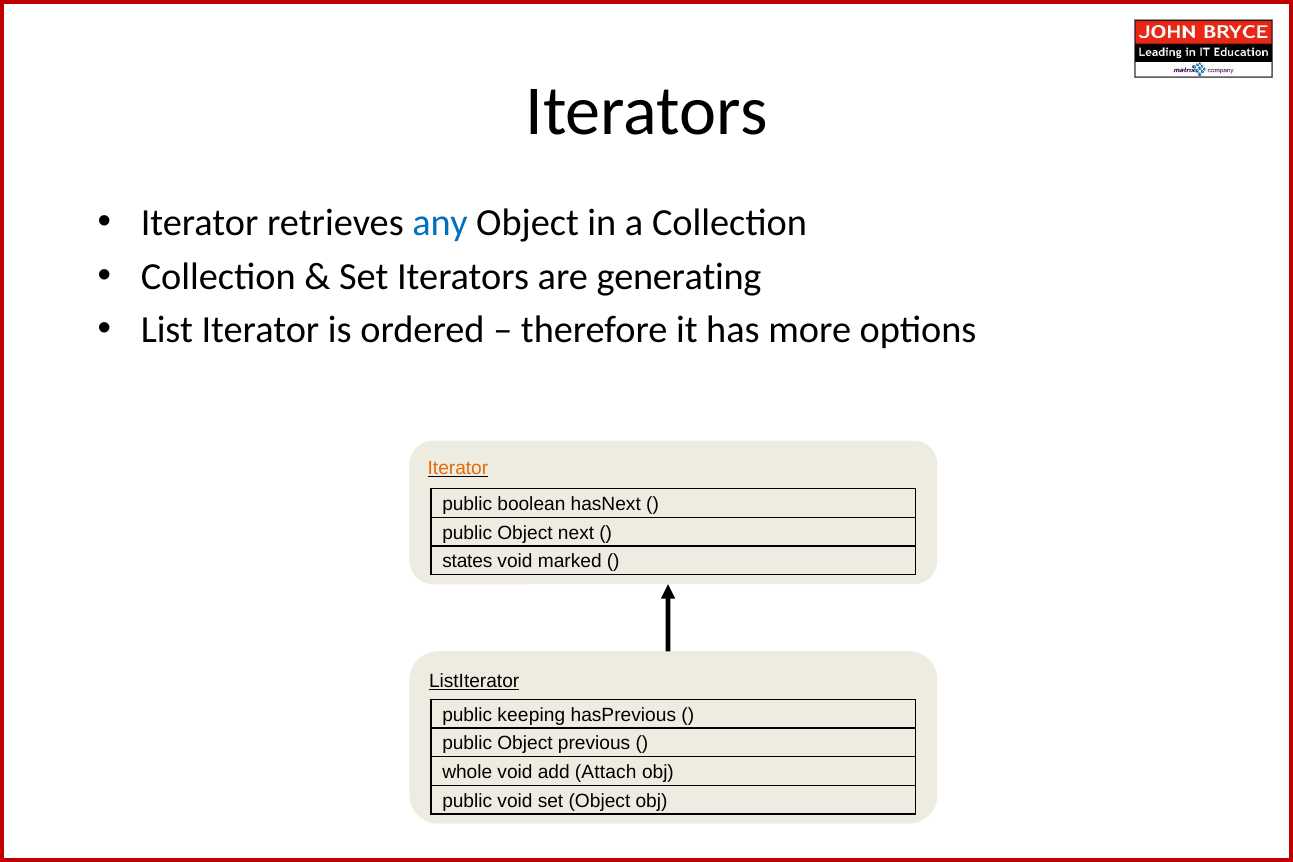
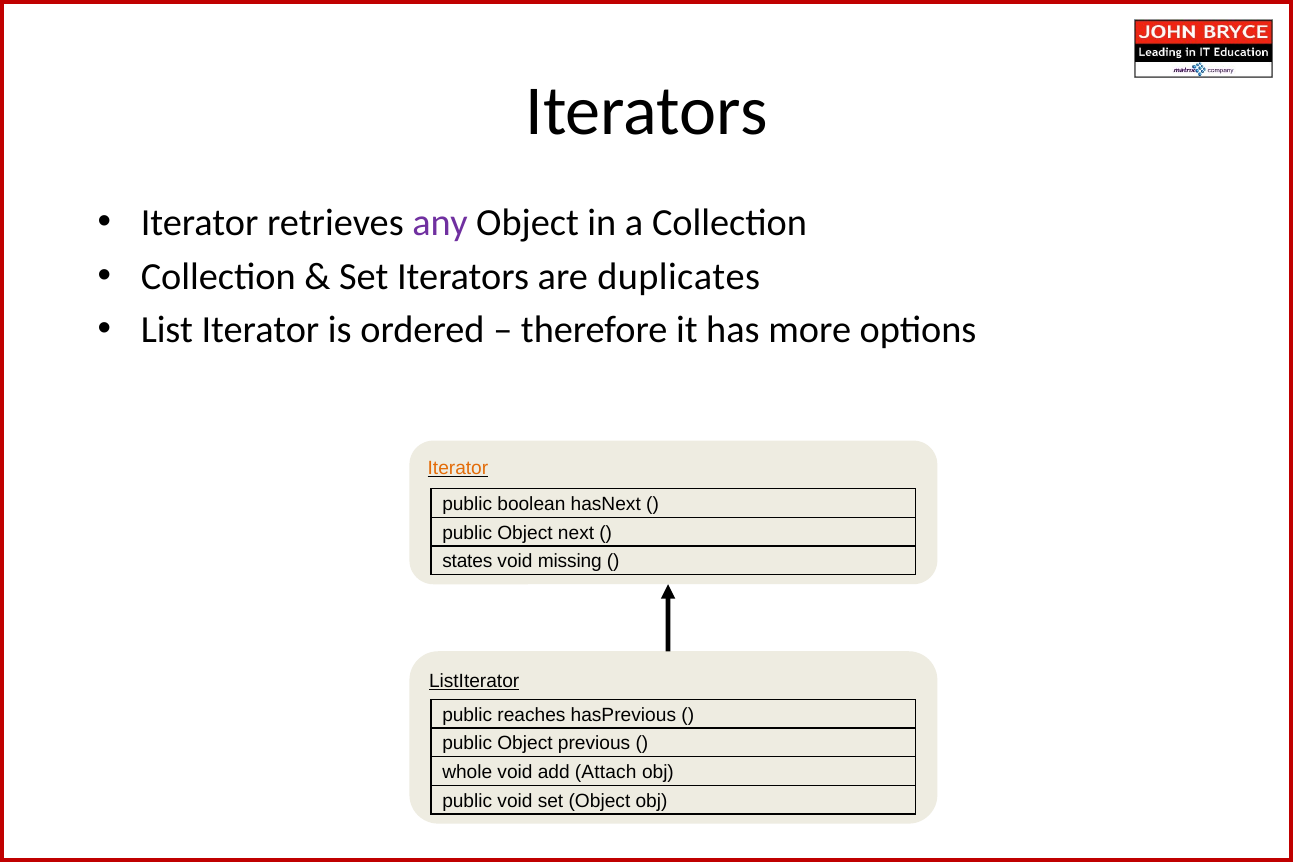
any colour: blue -> purple
generating: generating -> duplicates
marked: marked -> missing
keeping: keeping -> reaches
